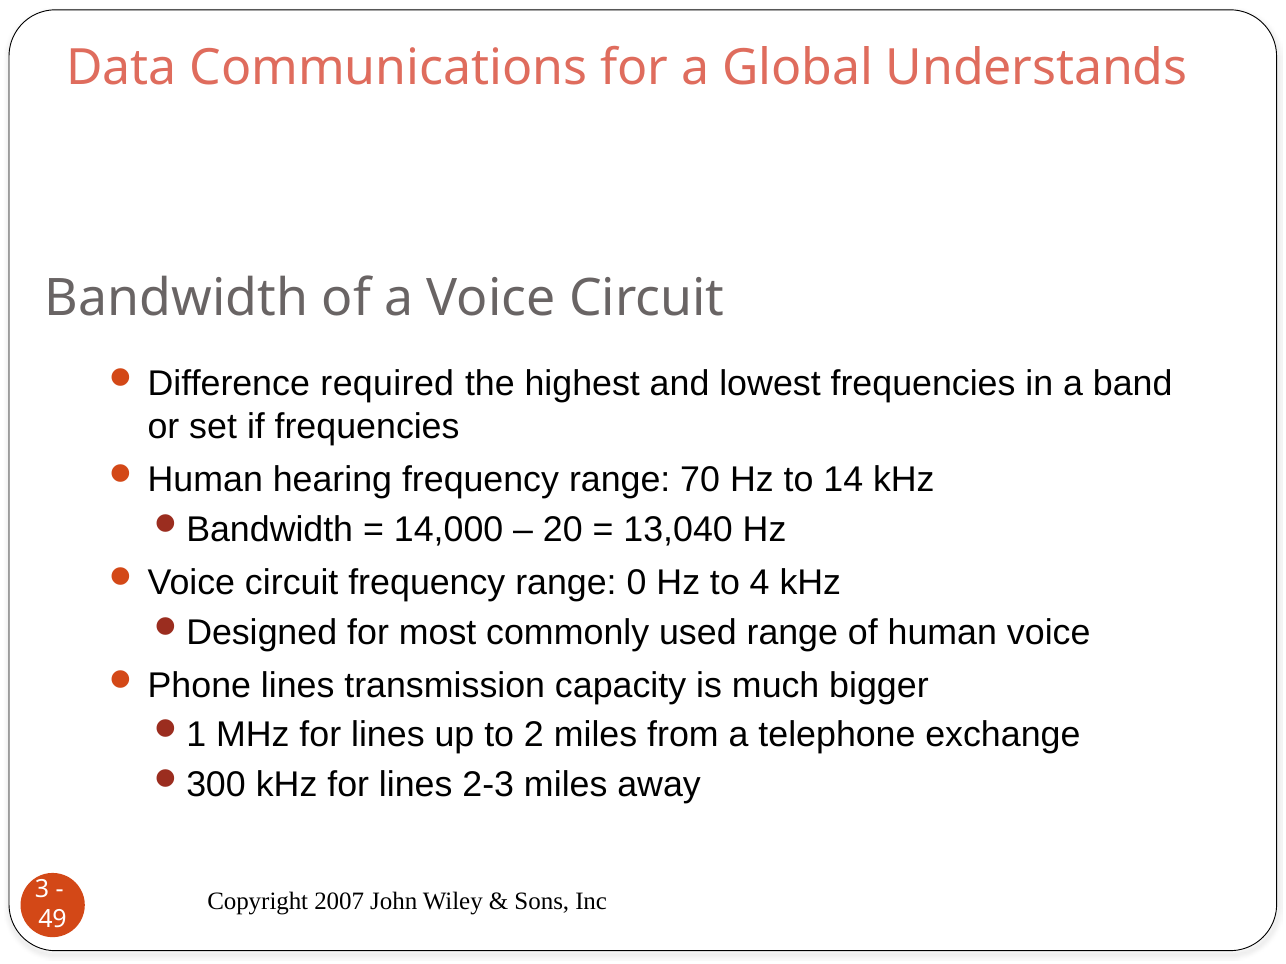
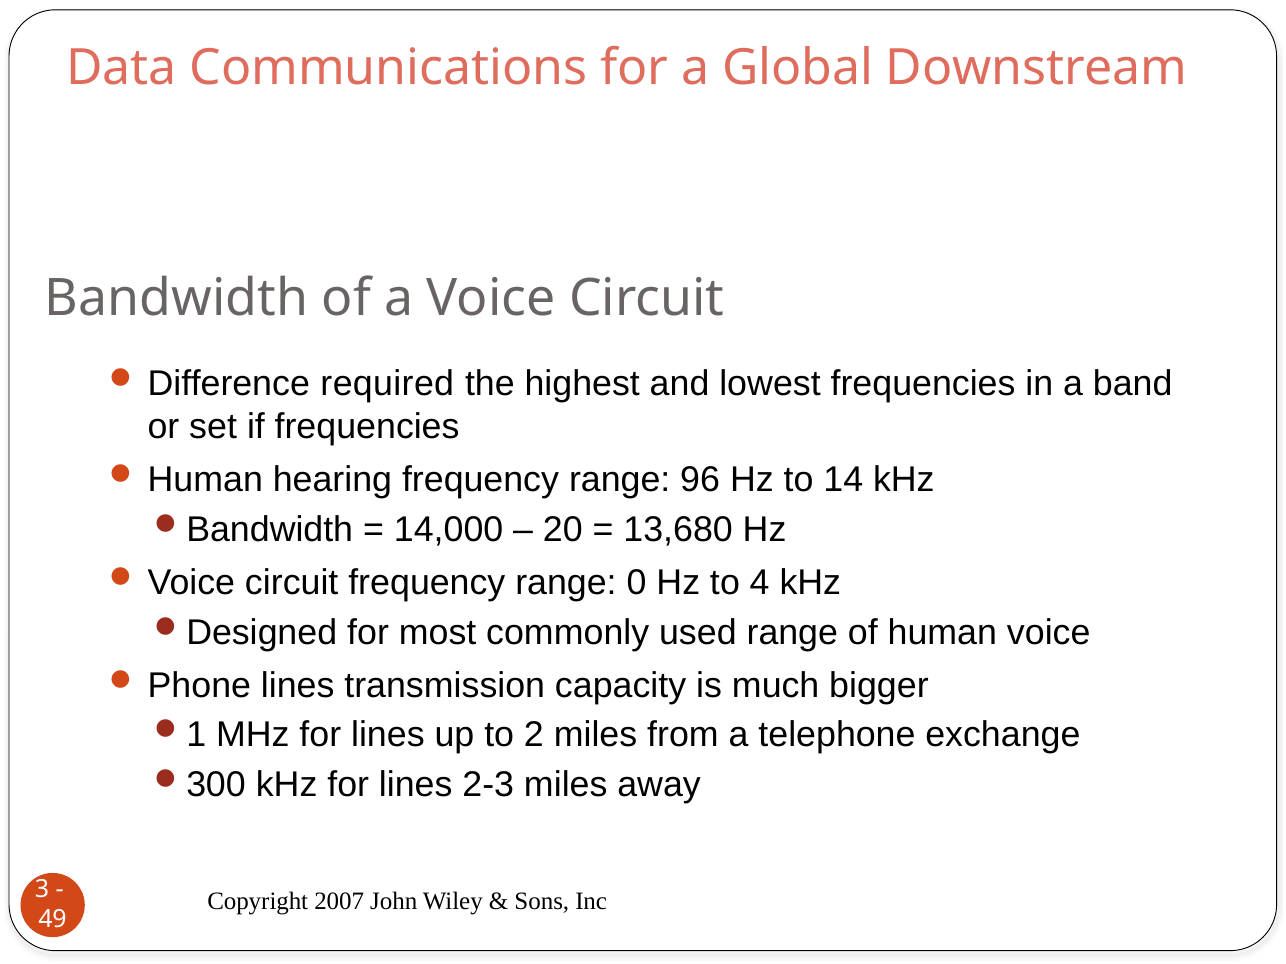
Understands: Understands -> Downstream
70: 70 -> 96
13,040: 13,040 -> 13,680
